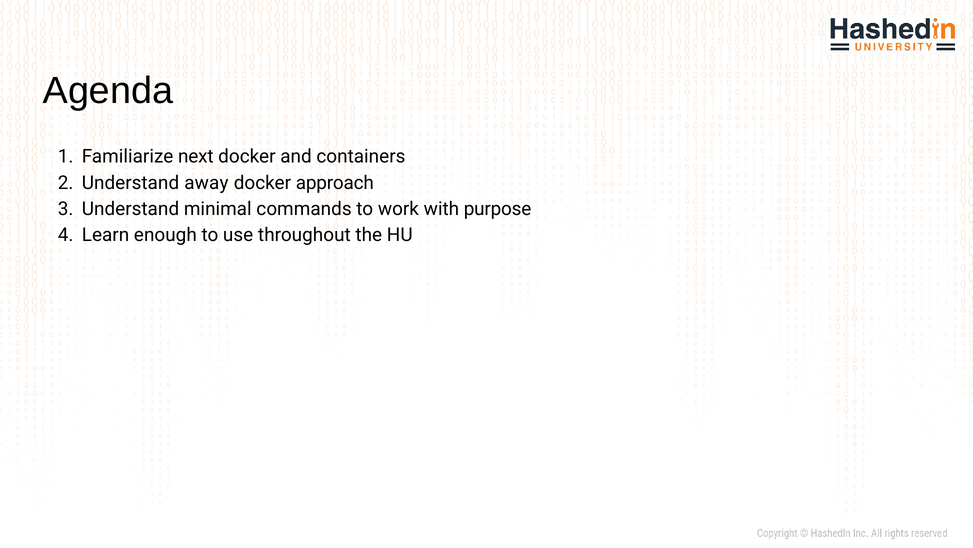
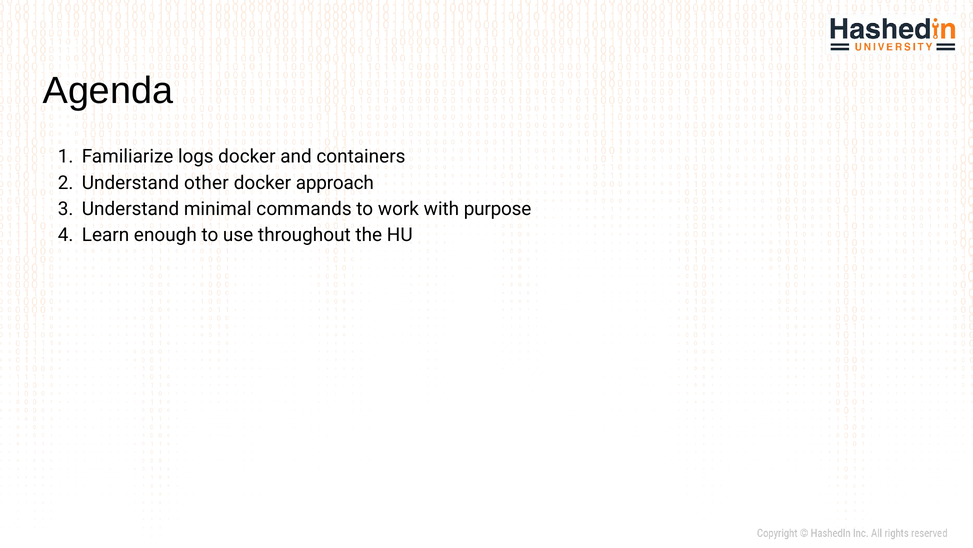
next: next -> logs
away: away -> other
